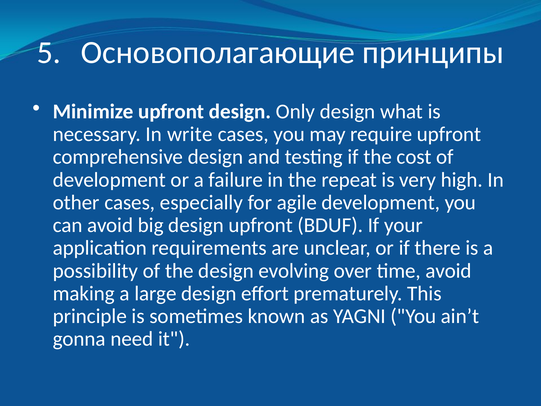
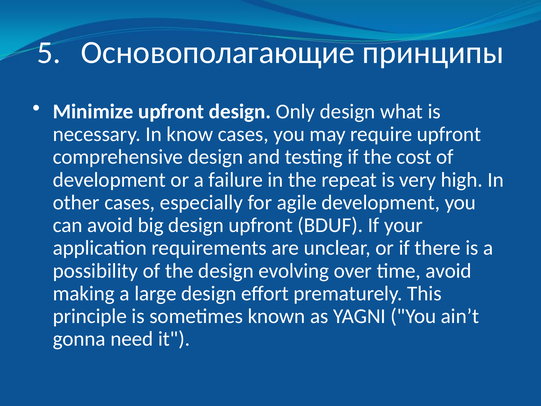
write: write -> know
